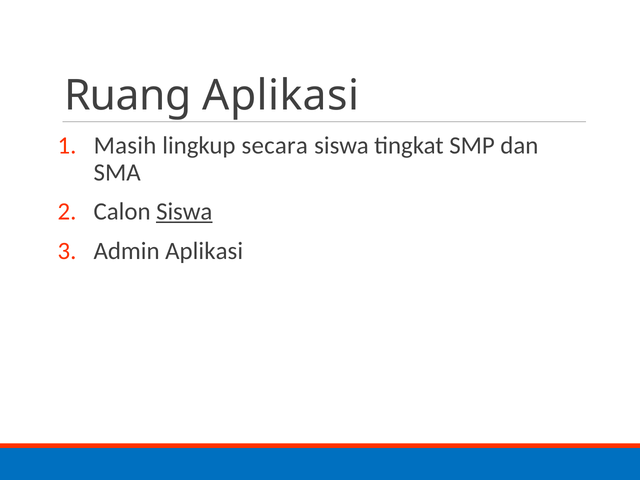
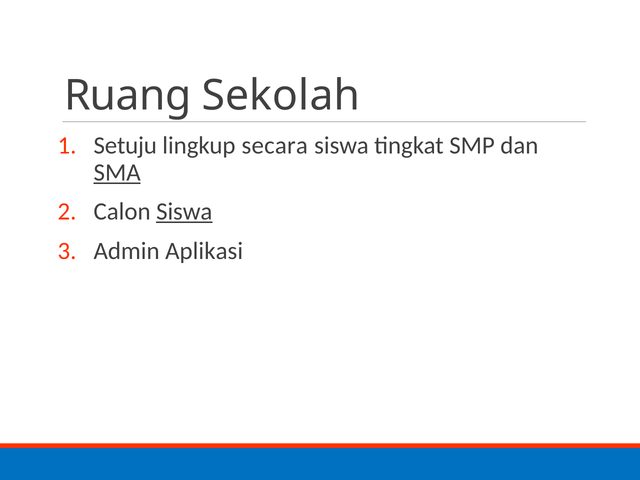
Ruang Aplikasi: Aplikasi -> Sekolah
Masih: Masih -> Setuju
SMA underline: none -> present
